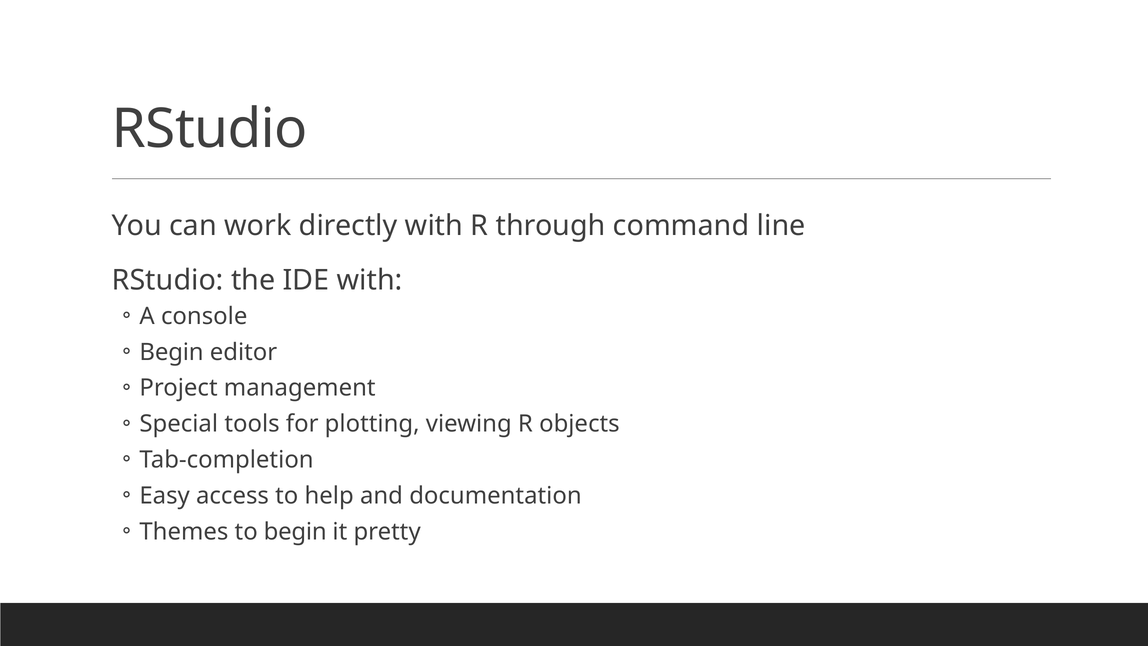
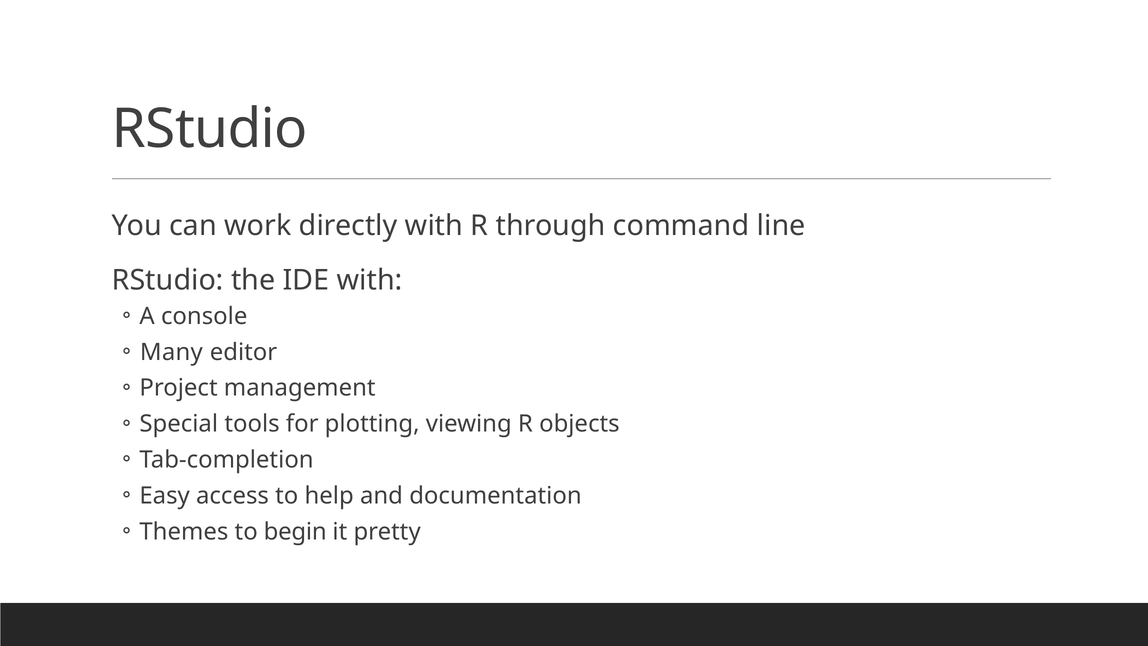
Begin at (172, 352): Begin -> Many
